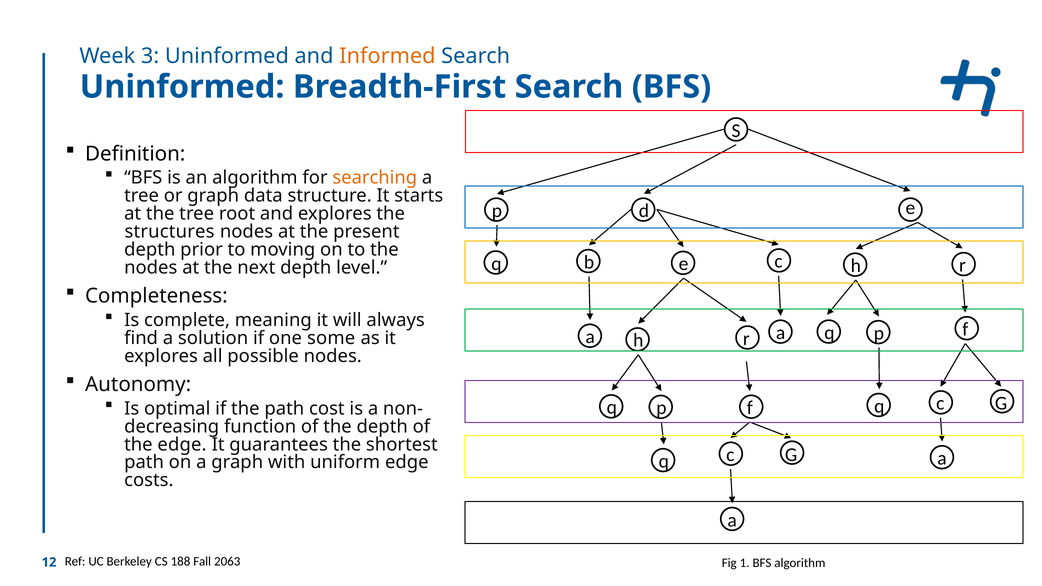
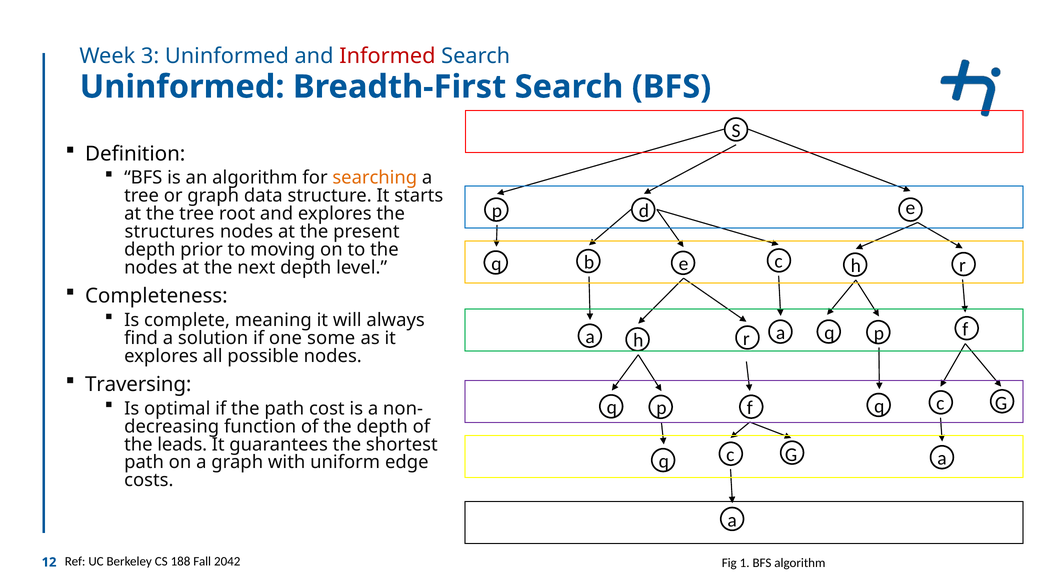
Informed colour: orange -> red
Autonomy: Autonomy -> Traversing
the edge: edge -> leads
2063: 2063 -> 2042
